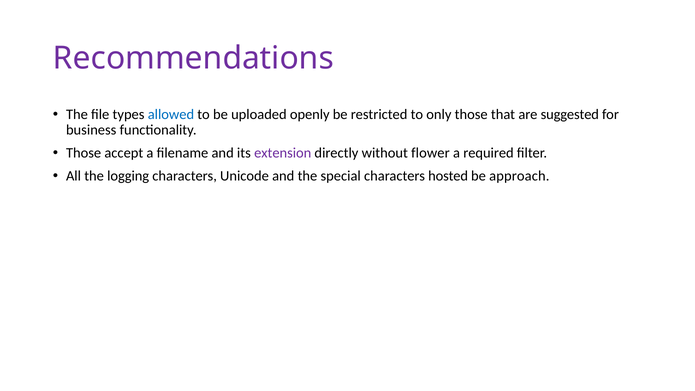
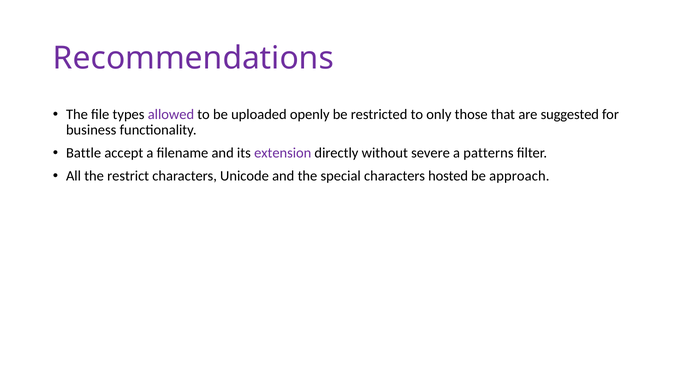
allowed colour: blue -> purple
Those at (84, 153): Those -> Battle
flower: flower -> severe
required: required -> patterns
logging: logging -> restrict
